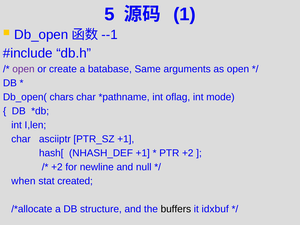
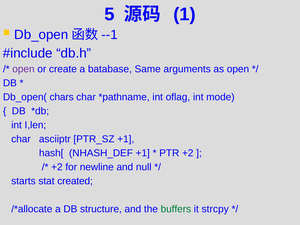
when: when -> starts
buffers colour: black -> green
idxbuf: idxbuf -> strcpy
